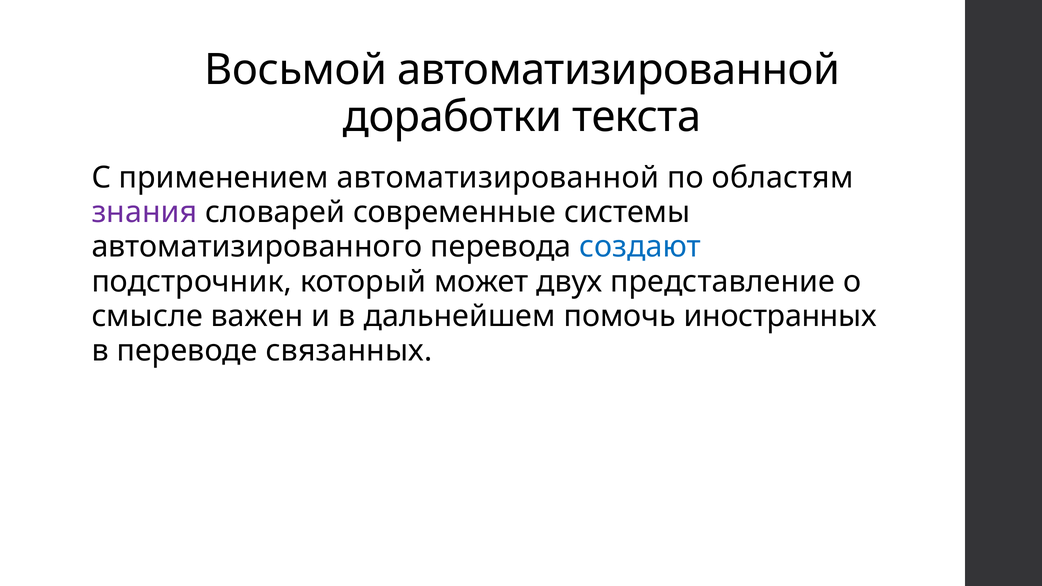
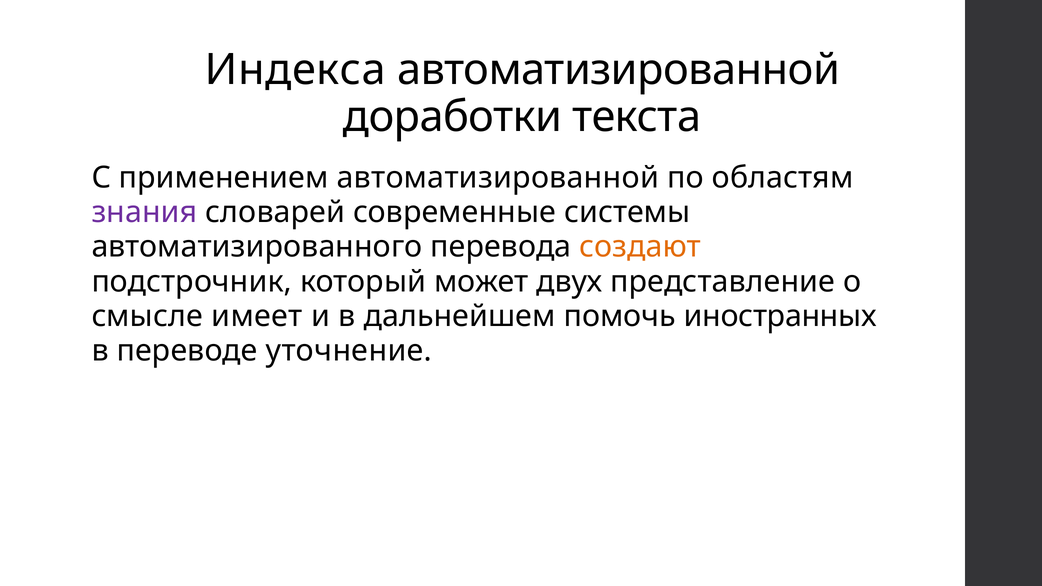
Восьмой: Восьмой -> Индекса
создают colour: blue -> orange
важен: важен -> имеет
связанных: связанных -> уточнение
